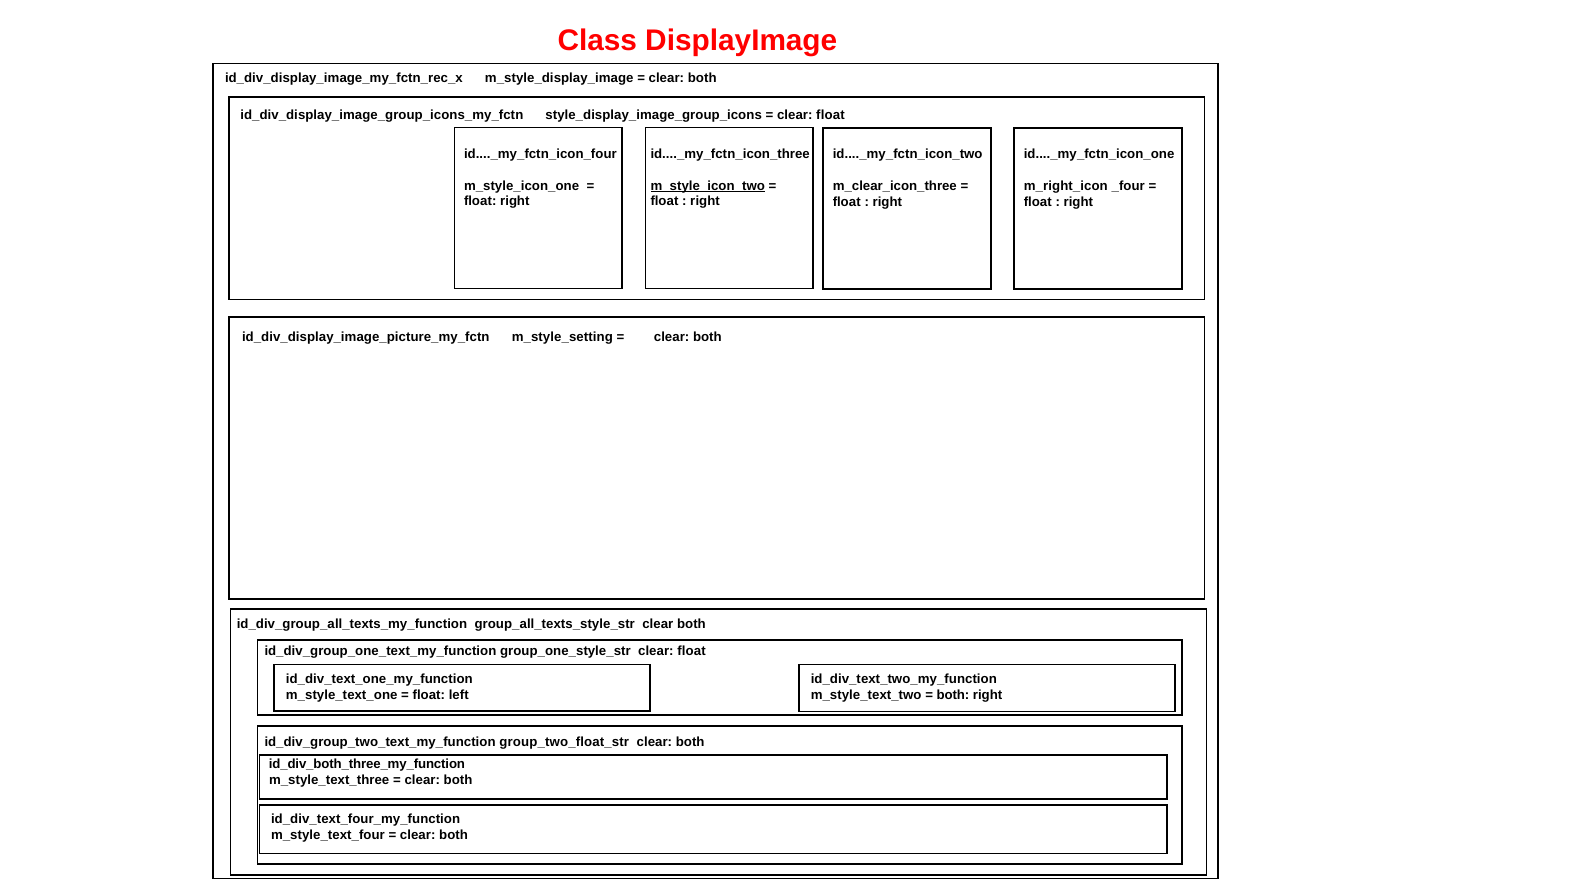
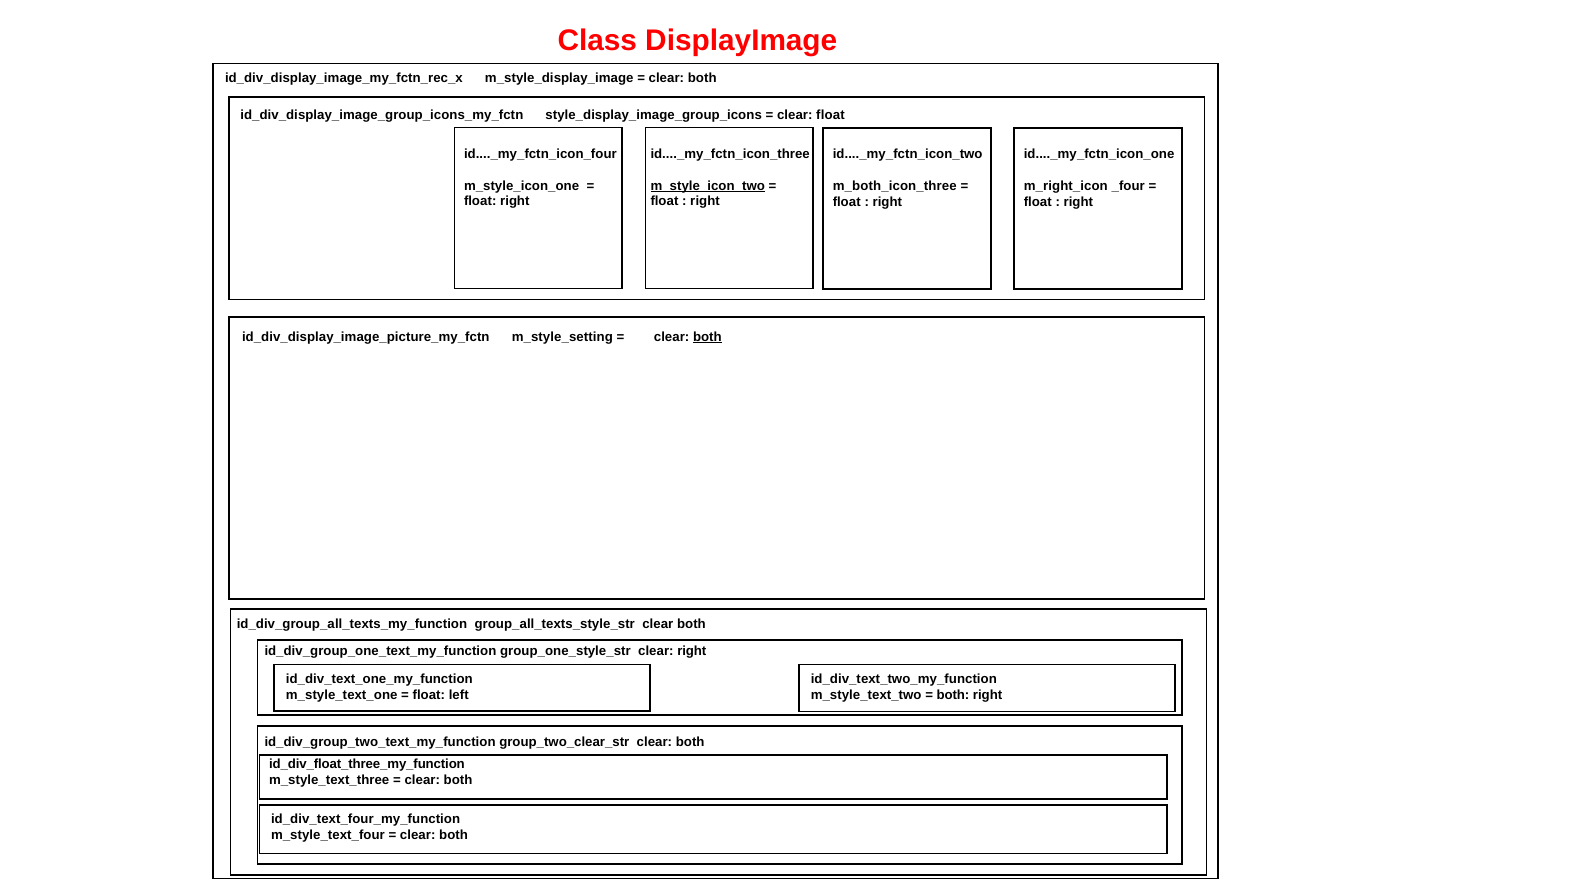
m_clear_icon_three: m_clear_icon_three -> m_both_icon_three
both at (707, 337) underline: none -> present
group_one_style_str clear float: float -> right
group_two_float_str: group_two_float_str -> group_two_clear_str
id_div_both_three_my_function: id_div_both_three_my_function -> id_div_float_three_my_function
